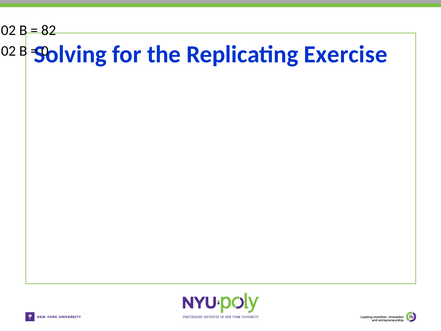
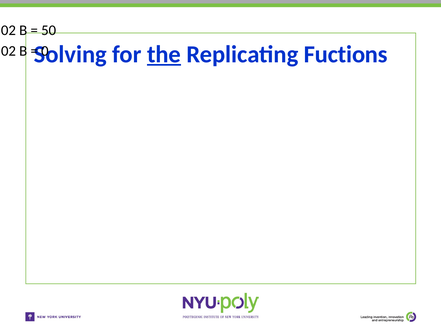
82: 82 -> 50
the at (164, 54) underline: none -> present
Exercise: Exercise -> Fuctions
